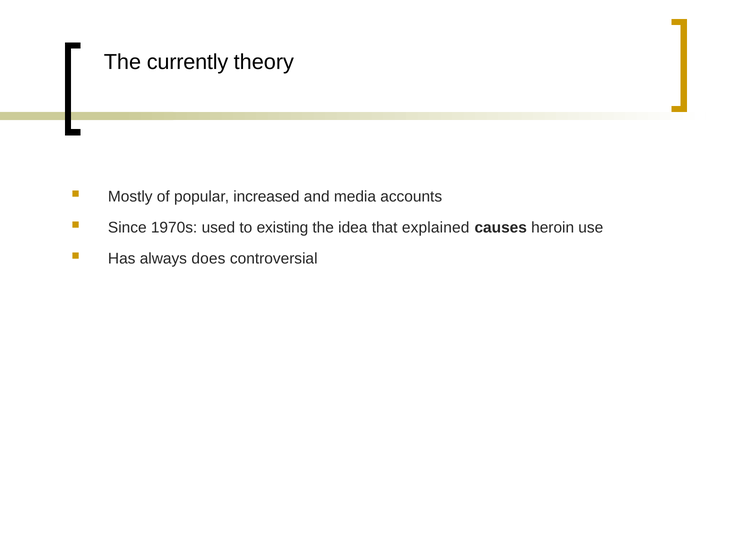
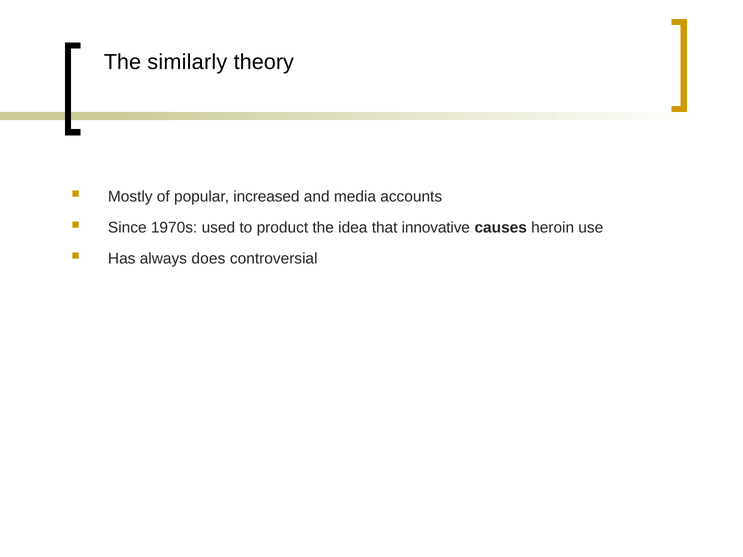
currently: currently -> similarly
existing: existing -> product
explained: explained -> innovative
